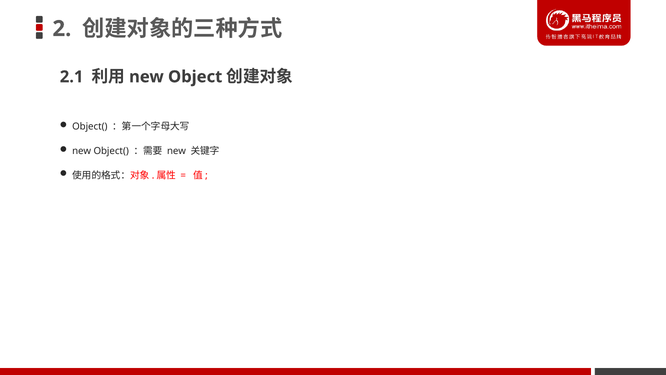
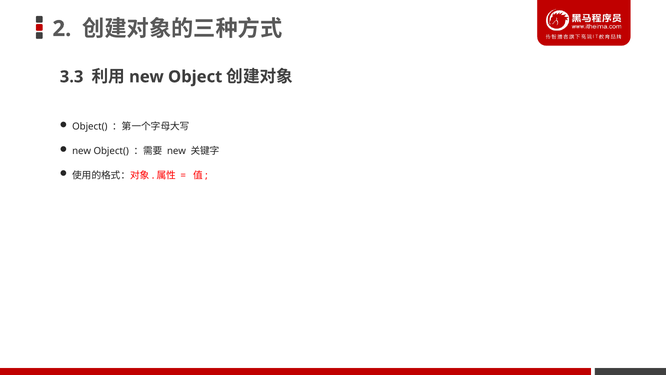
2.1: 2.1 -> 3.3
